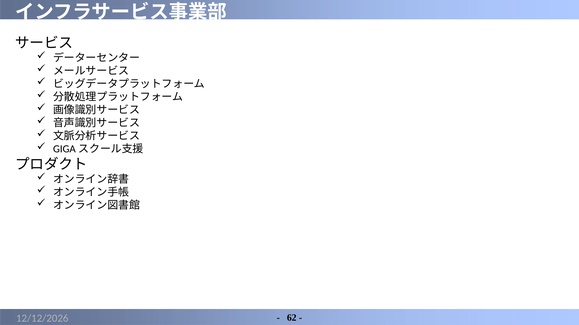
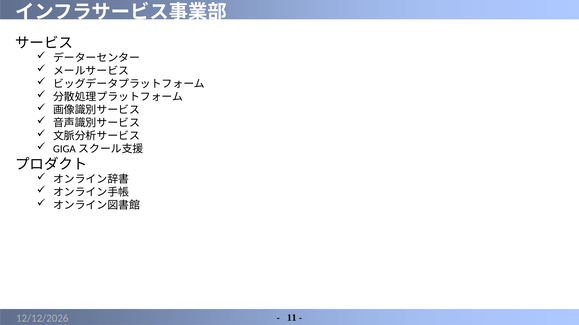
62: 62 -> 11
